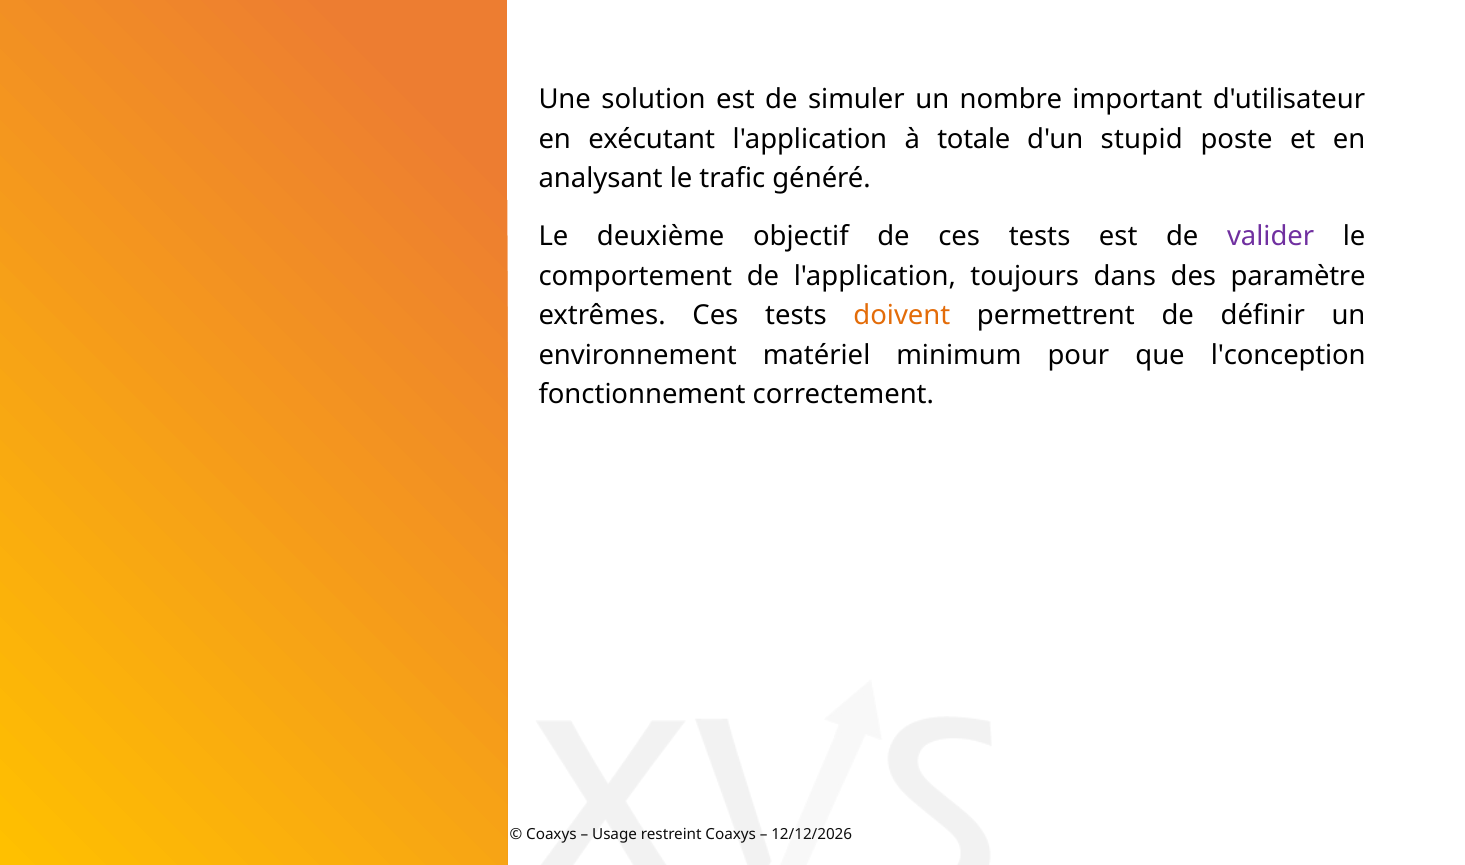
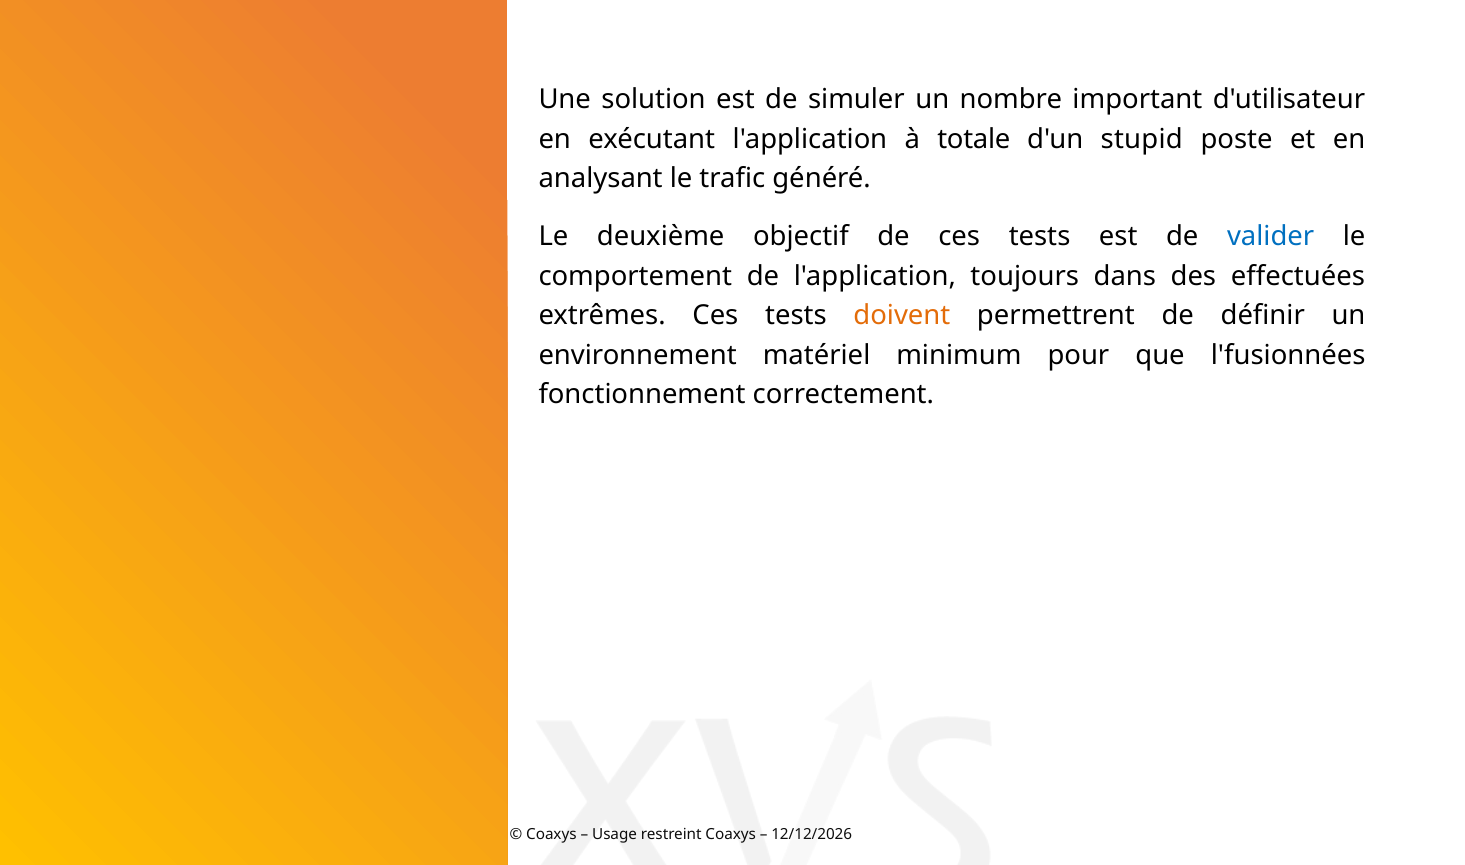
valider colour: purple -> blue
paramètre: paramètre -> effectuées
l'conception: l'conception -> l'fusionnées
